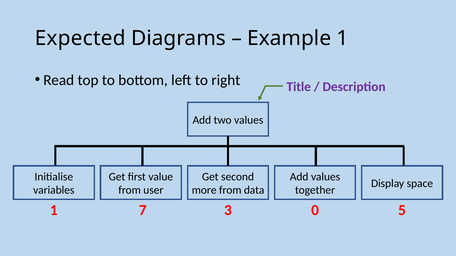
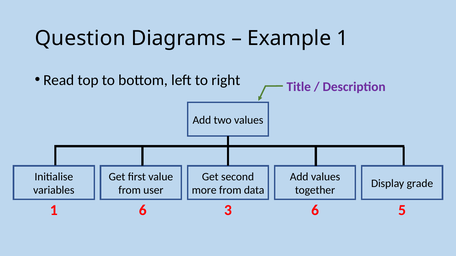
Expected: Expected -> Question
space: space -> grade
1 7: 7 -> 6
3 0: 0 -> 6
